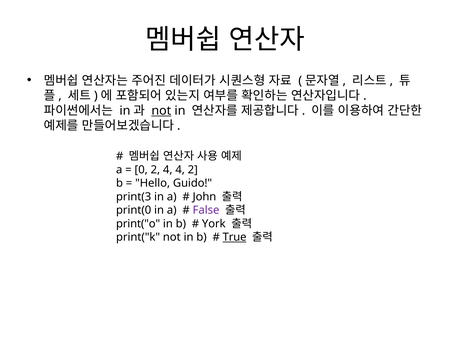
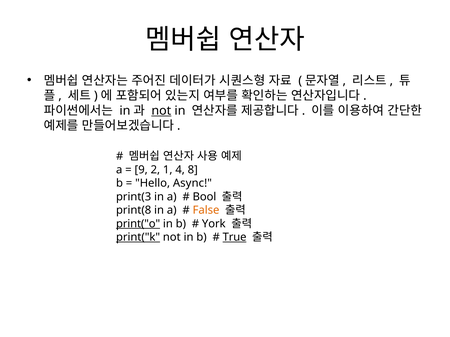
0: 0 -> 9
2 4: 4 -> 1
4 2: 2 -> 8
Guido: Guido -> Async
John: John -> Bool
print(0: print(0 -> print(8
False colour: purple -> orange
print("o underline: none -> present
print("k underline: none -> present
